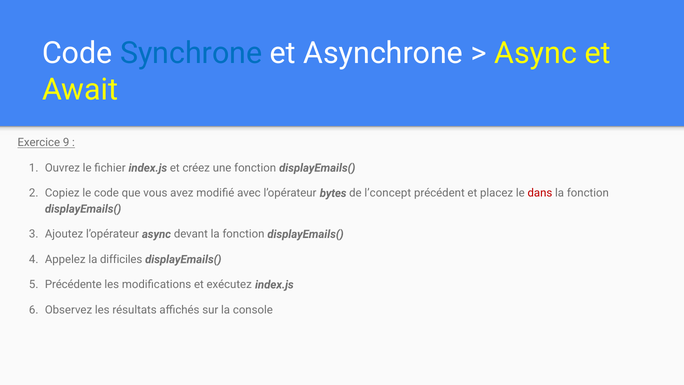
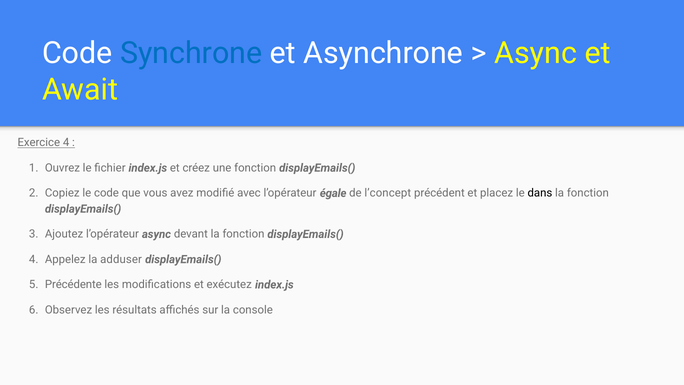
Exercice 9: 9 -> 4
bytes: bytes -> égale
dans colour: red -> black
difficiles: difficiles -> adduser
